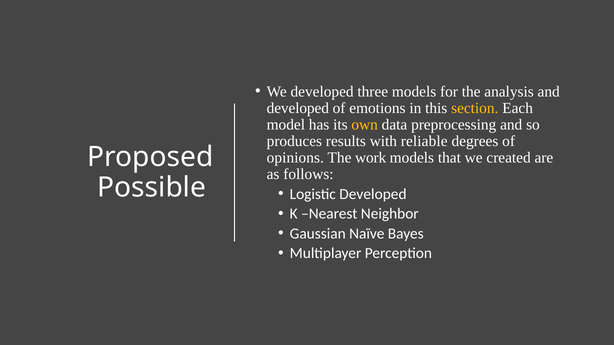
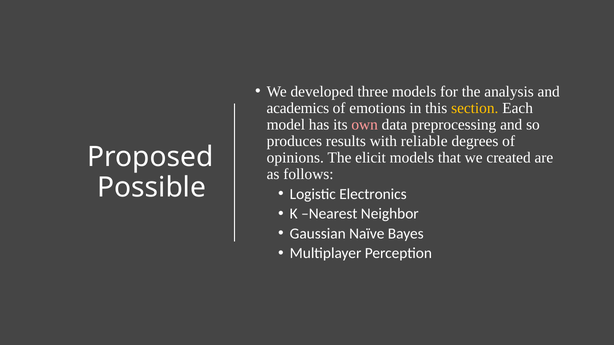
developed at (298, 108): developed -> academics
own colour: yellow -> pink
work: work -> elicit
Logistic Developed: Developed -> Electronics
